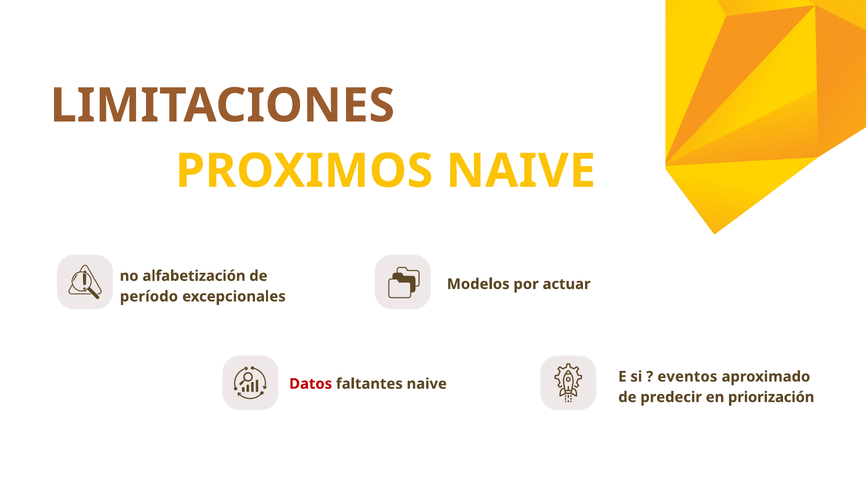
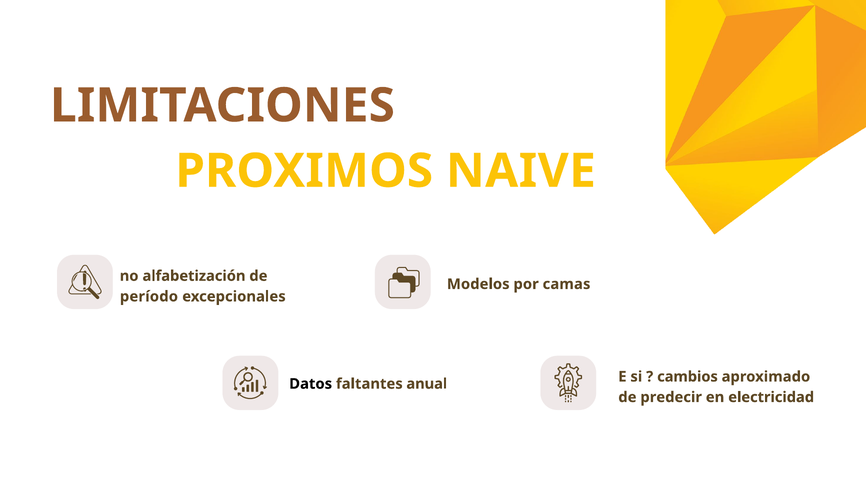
actuar: actuar -> camas
eventos: eventos -> cambios
Datos colour: red -> black
faltantes naive: naive -> anual
priorización: priorización -> electricidad
